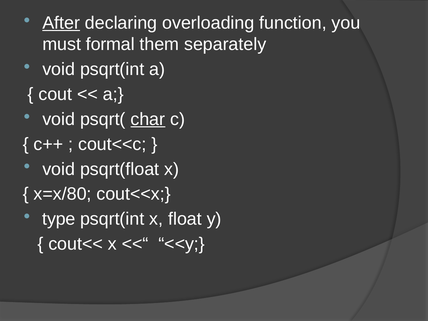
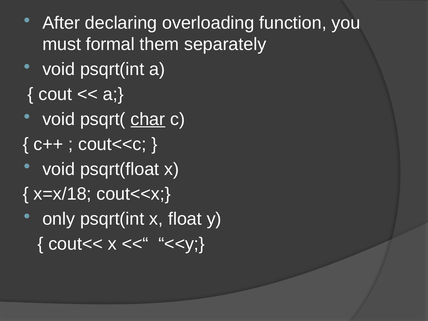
After underline: present -> none
x=x/80: x=x/80 -> x=x/18
type: type -> only
